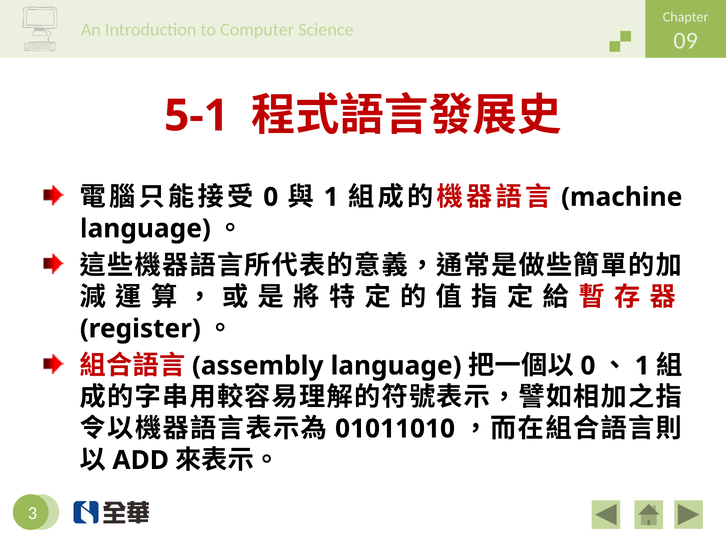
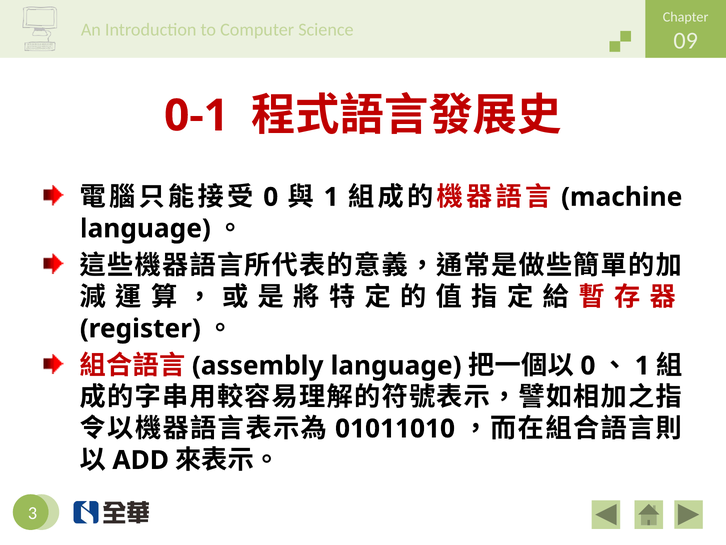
5-1: 5-1 -> 0-1
